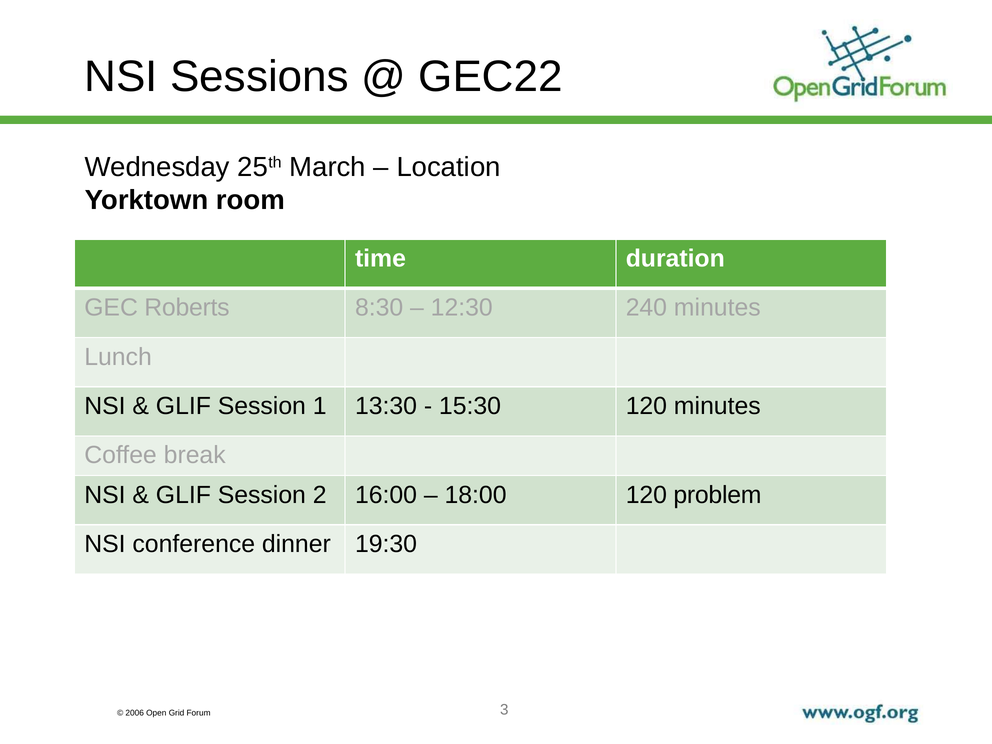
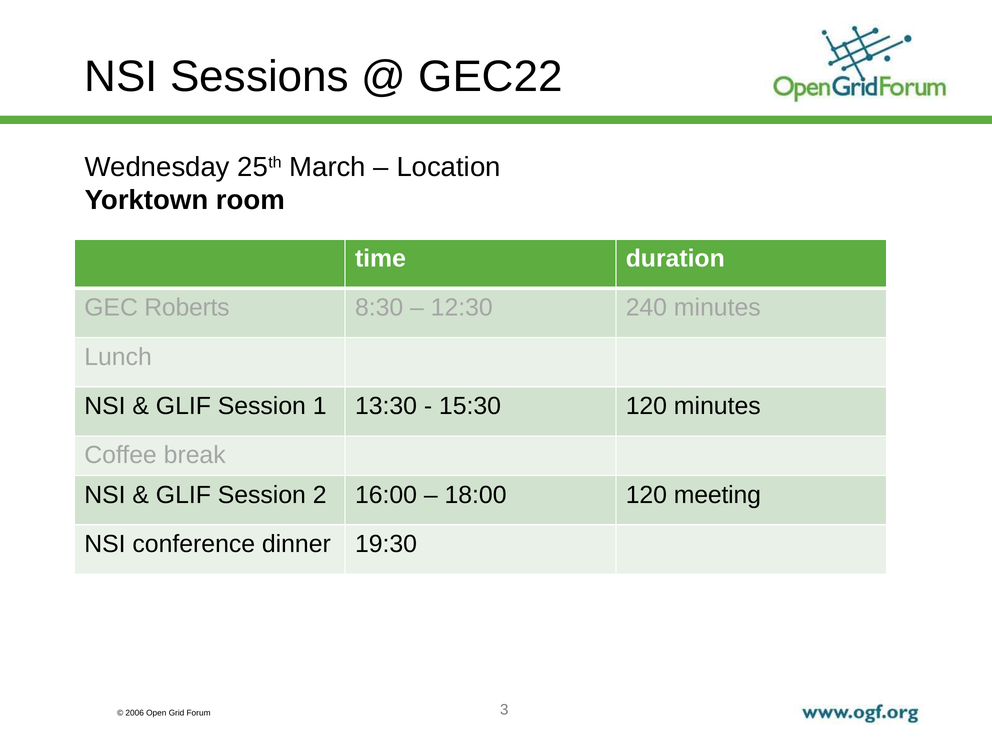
problem: problem -> meeting
